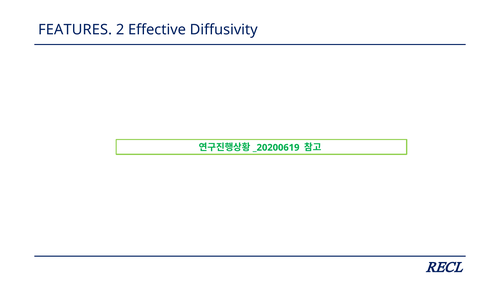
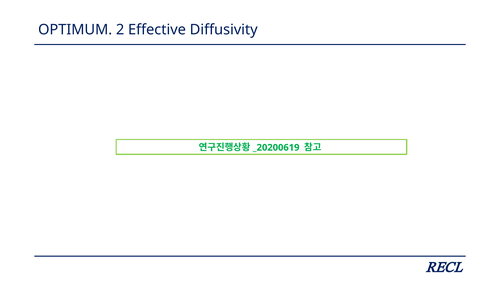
FEATURES: FEATURES -> OPTIMUM
